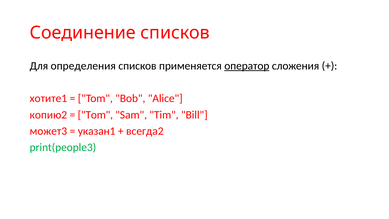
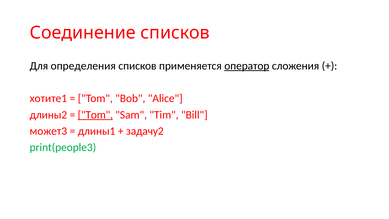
копию2: копию2 -> длины2
Tom at (95, 115) underline: none -> present
указан1: указан1 -> длины1
всегда2: всегда2 -> задачу2
